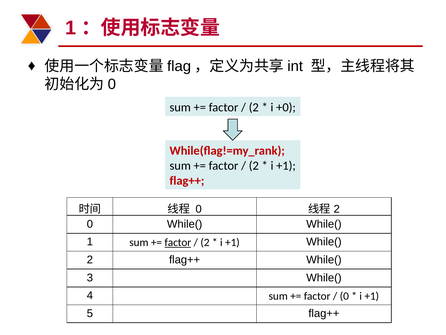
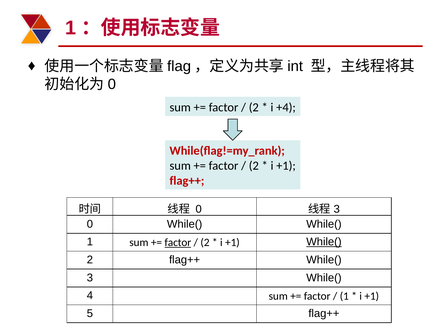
+0: +0 -> +4
2 at (337, 209): 2 -> 3
While( at (324, 242) underline: none -> present
0 at (344, 296): 0 -> 1
